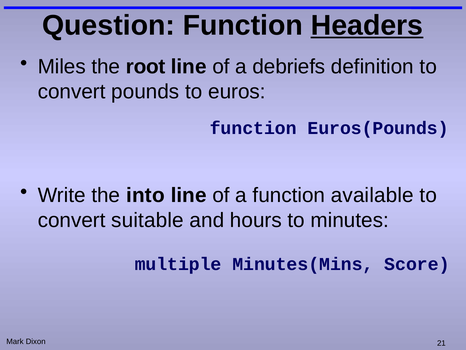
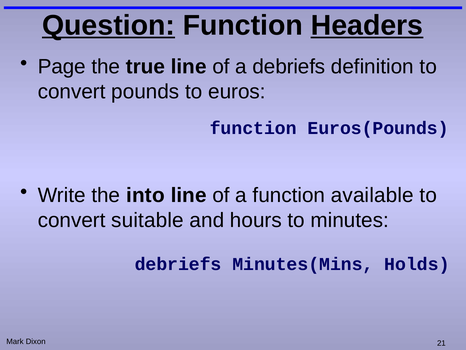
Question underline: none -> present
Miles: Miles -> Page
root: root -> true
multiple at (178, 264): multiple -> debriefs
Score: Score -> Holds
